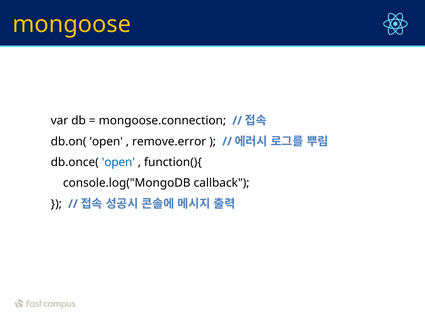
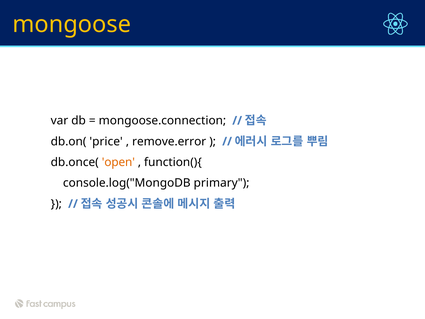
db.on( open: open -> price
open at (118, 162) colour: blue -> orange
callback: callback -> primary
